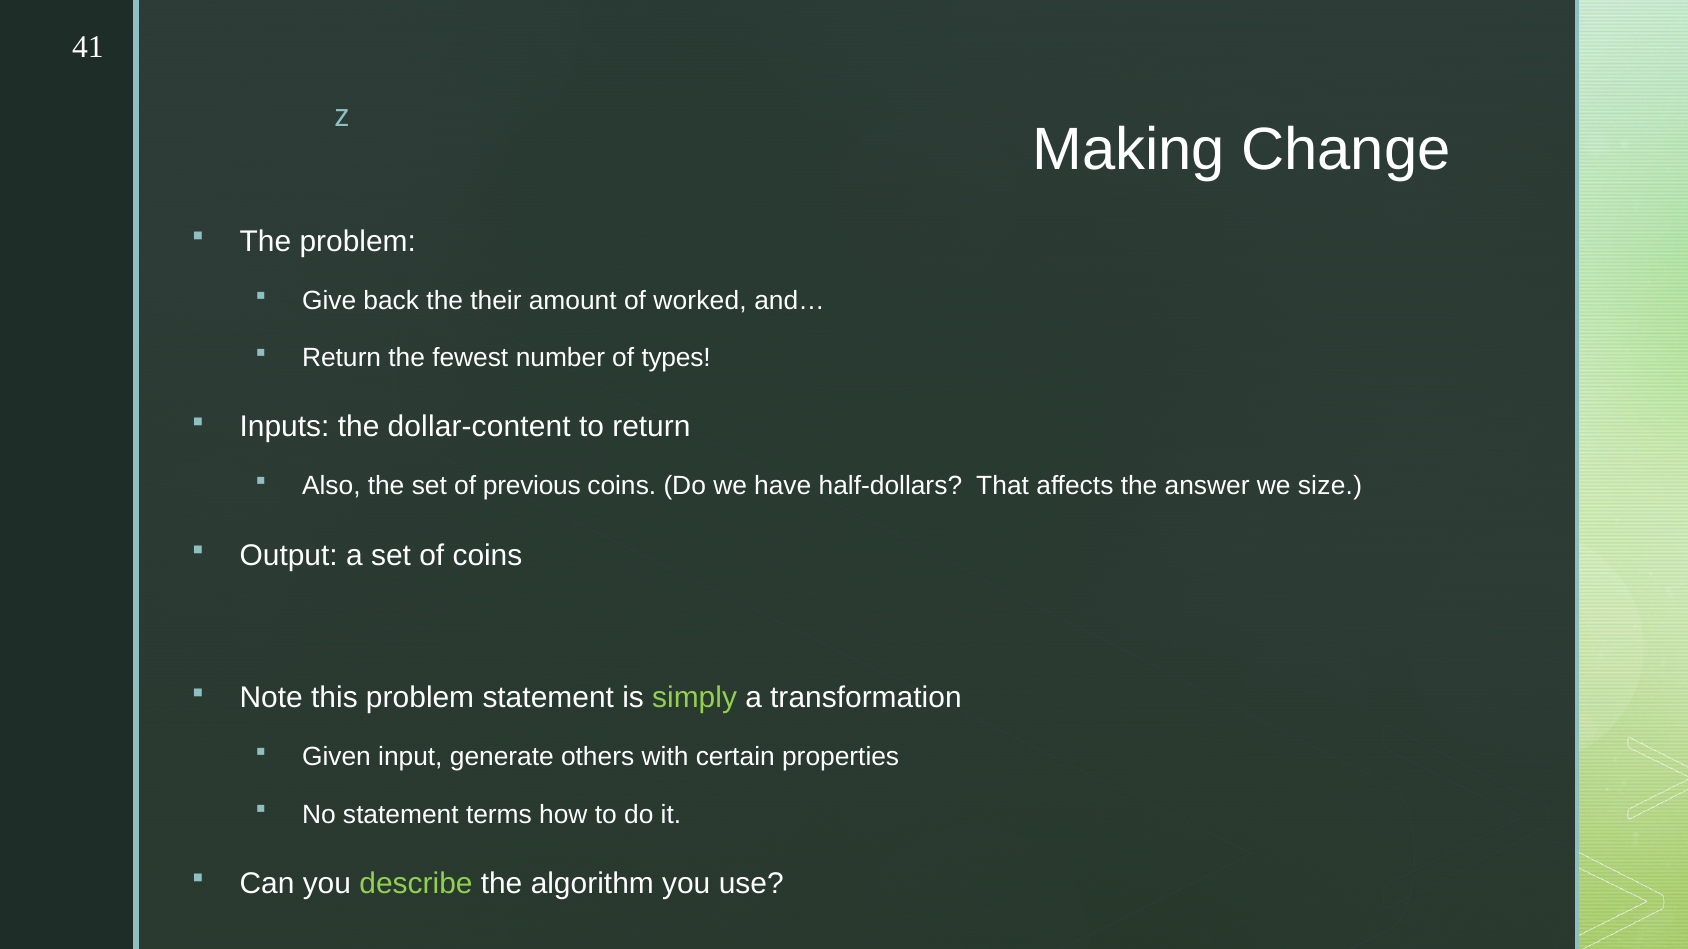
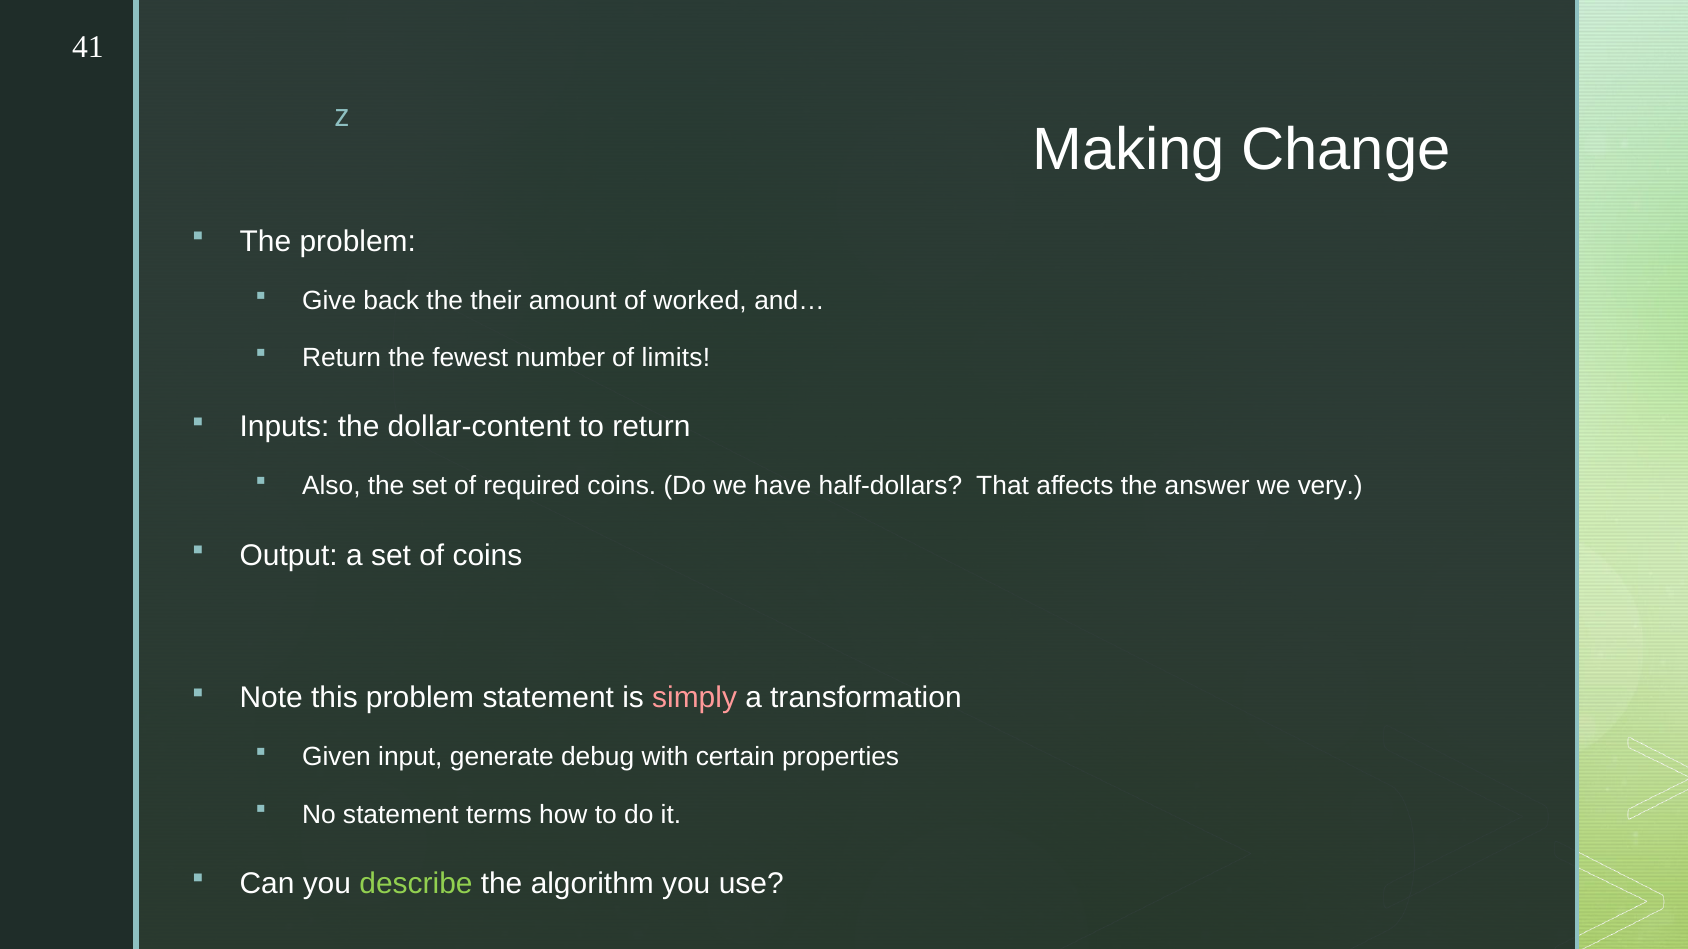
types: types -> limits
previous: previous -> required
size: size -> very
simply colour: light green -> pink
others: others -> debug
